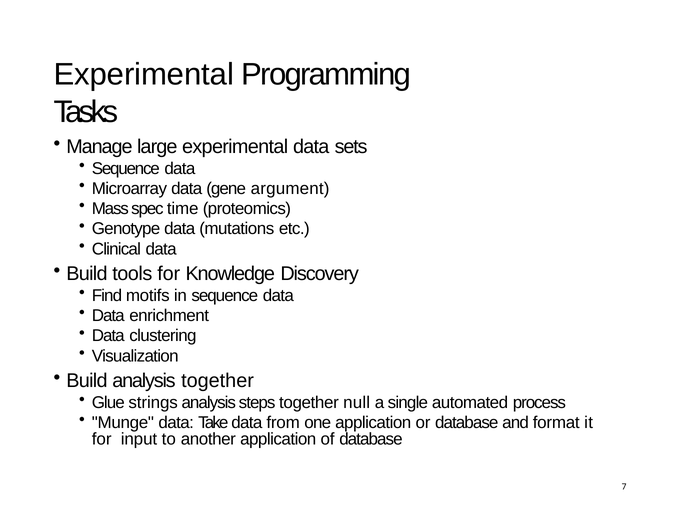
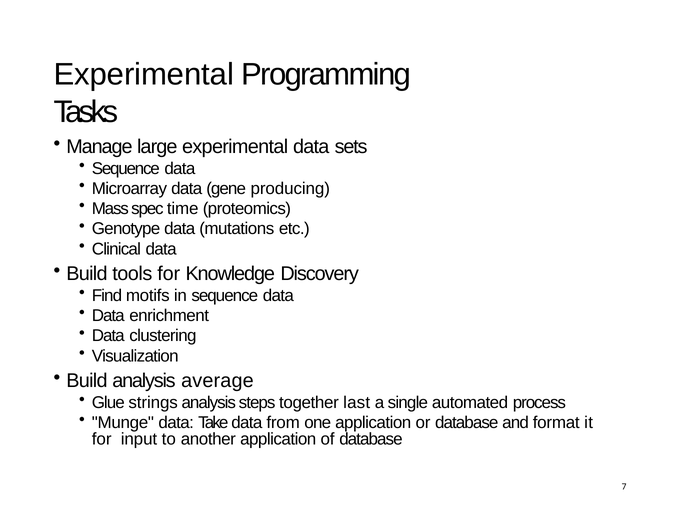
argument: argument -> producing
analysis together: together -> average
null: null -> last
